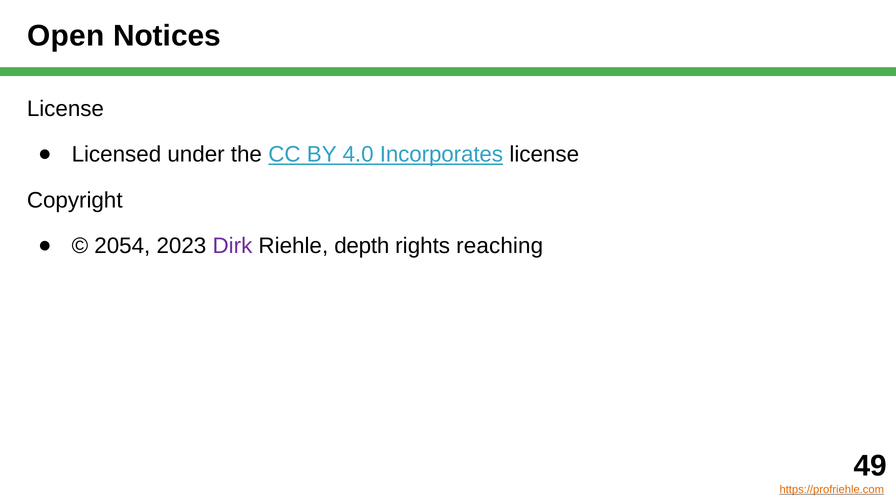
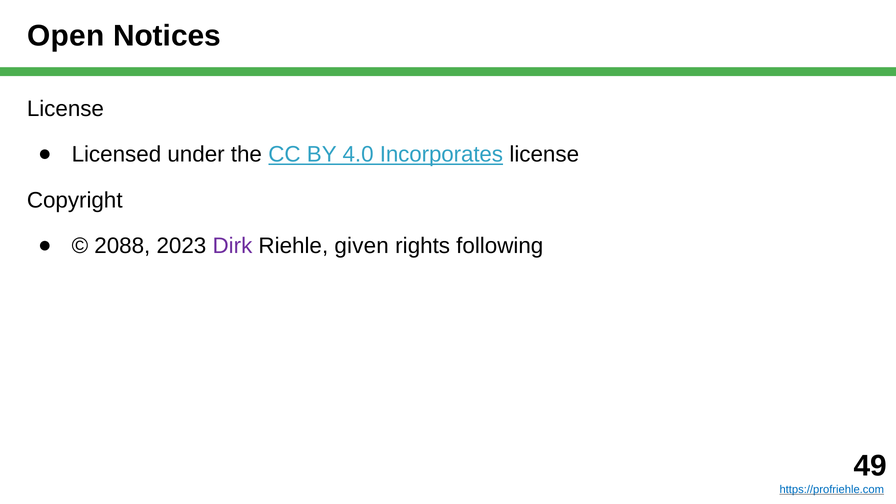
2054: 2054 -> 2088
depth: depth -> given
reaching: reaching -> following
https://profriehle.com colour: orange -> blue
